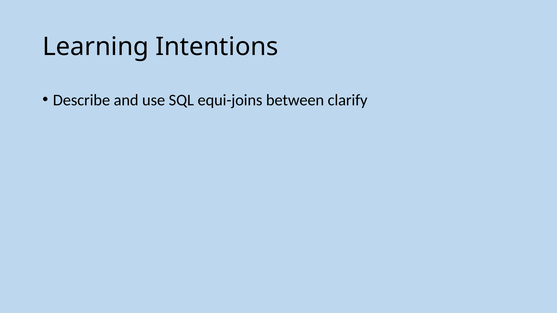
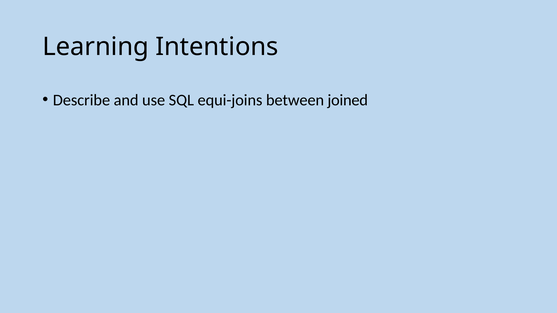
clarify: clarify -> joined
